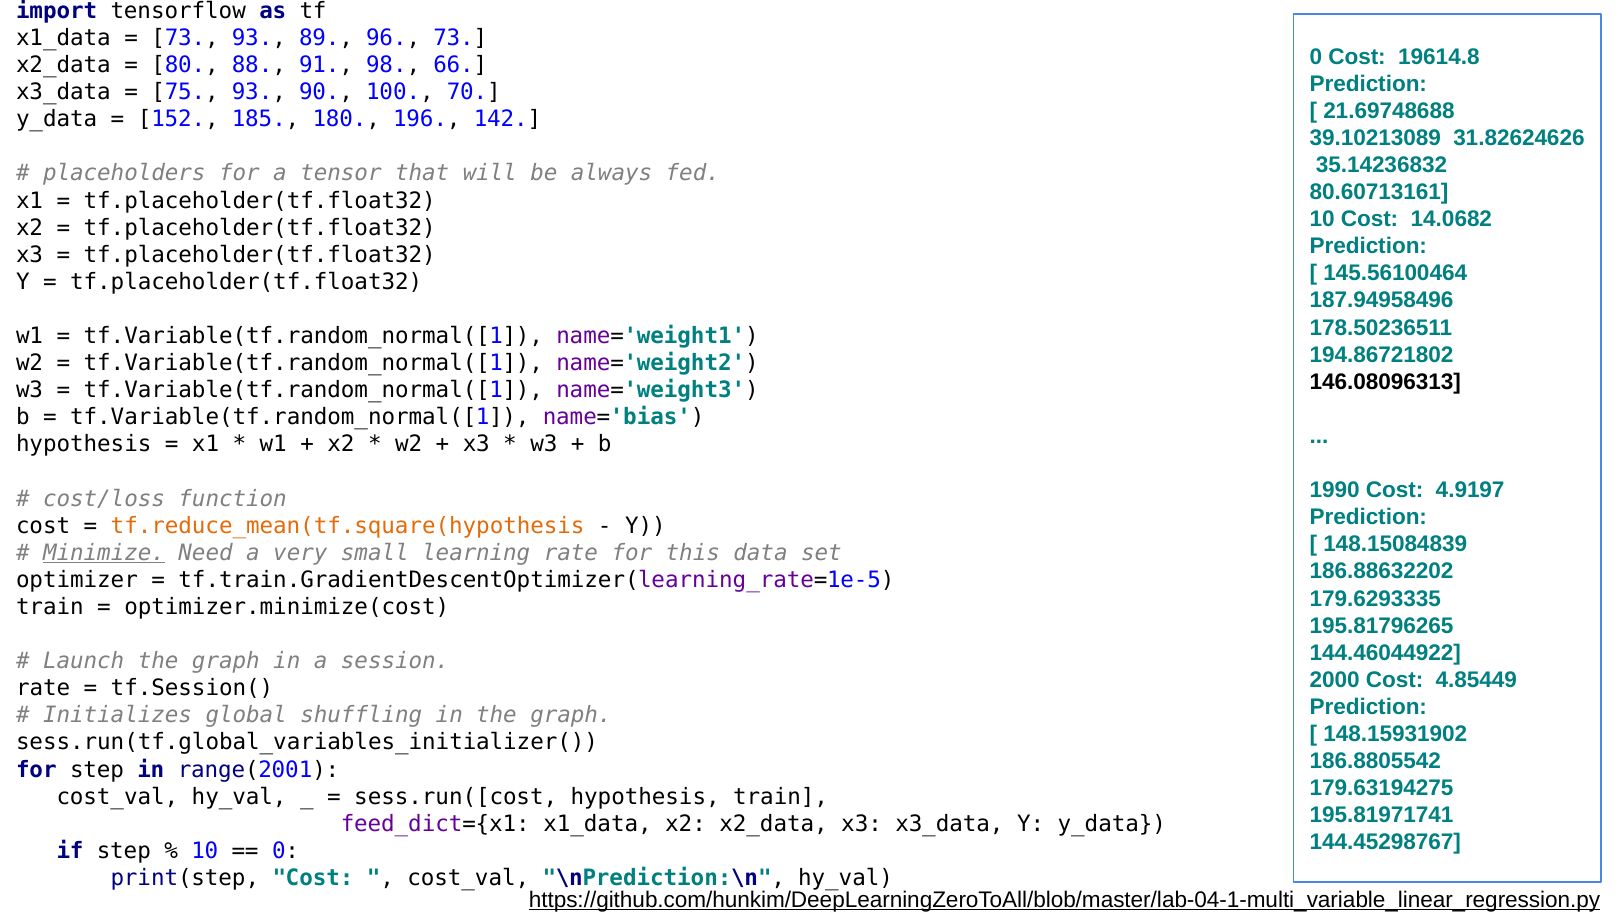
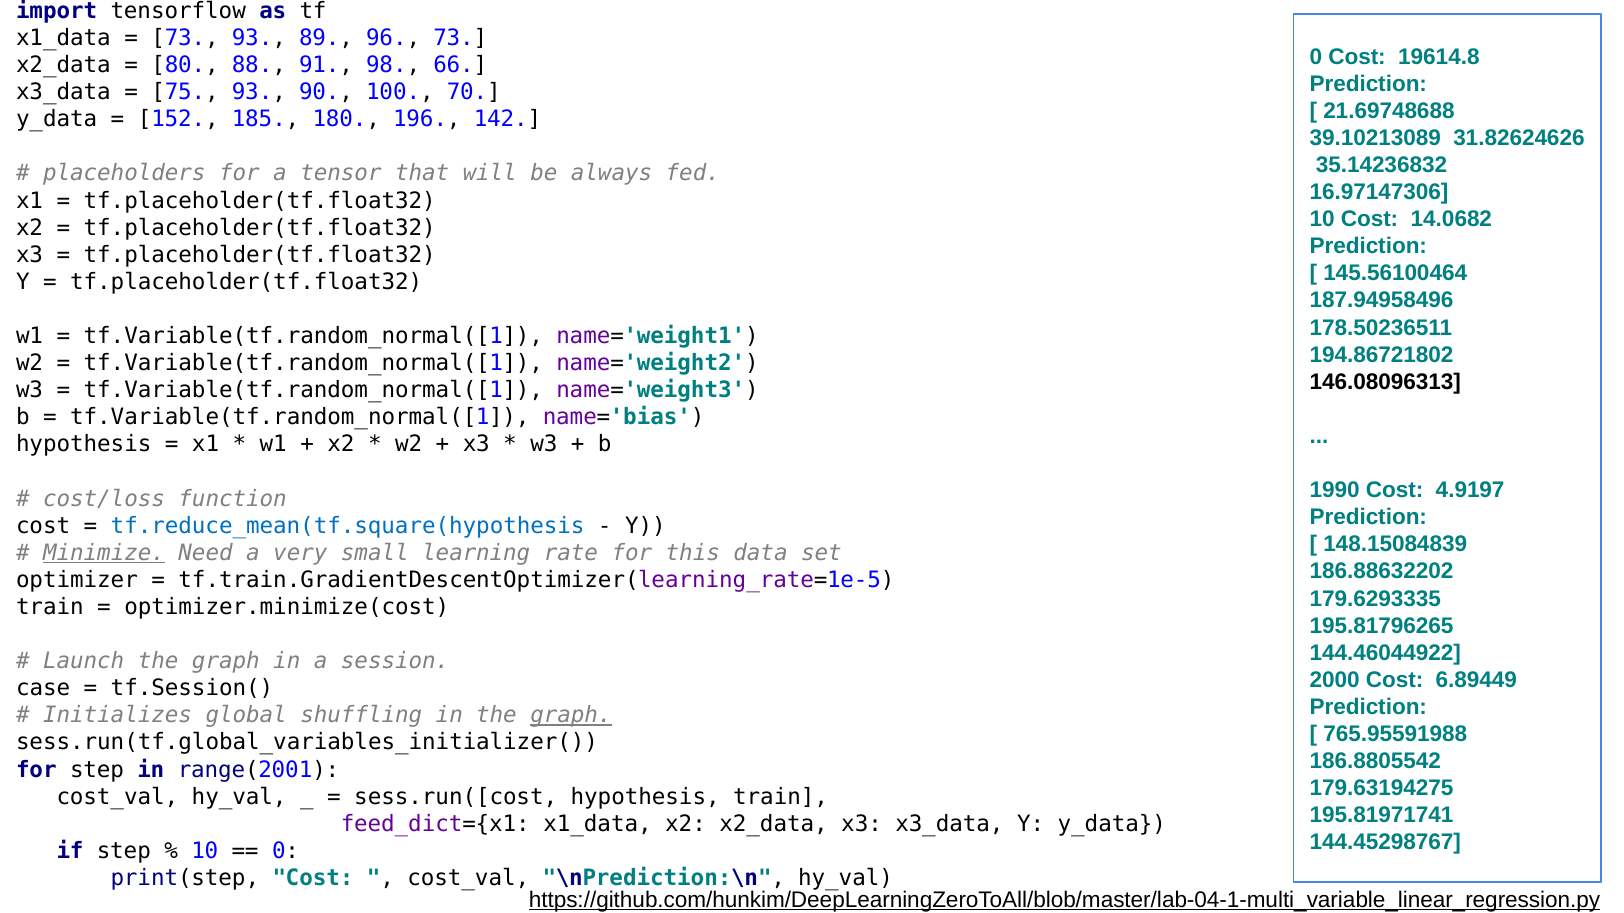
80.60713161: 80.60713161 -> 16.97147306
tf.reduce_mean(tf.square(hypothesis colour: orange -> blue
4.85449: 4.85449 -> 6.89449
rate at (43, 689): rate -> case
graph at (571, 716) underline: none -> present
148.15931902: 148.15931902 -> 765.95591988
